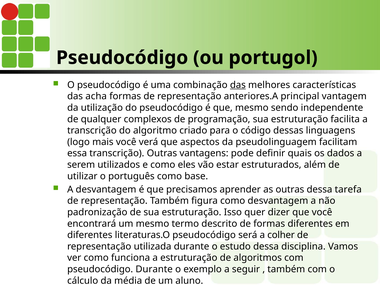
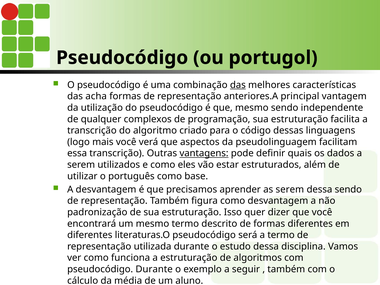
vantagens underline: none -> present
as outras: outras -> serem
dessa tarefa: tarefa -> sendo
a colher: colher -> termo
